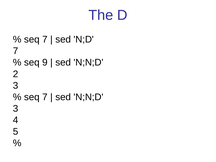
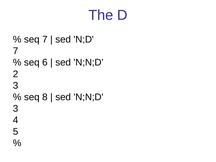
9: 9 -> 6
7 at (45, 97): 7 -> 8
